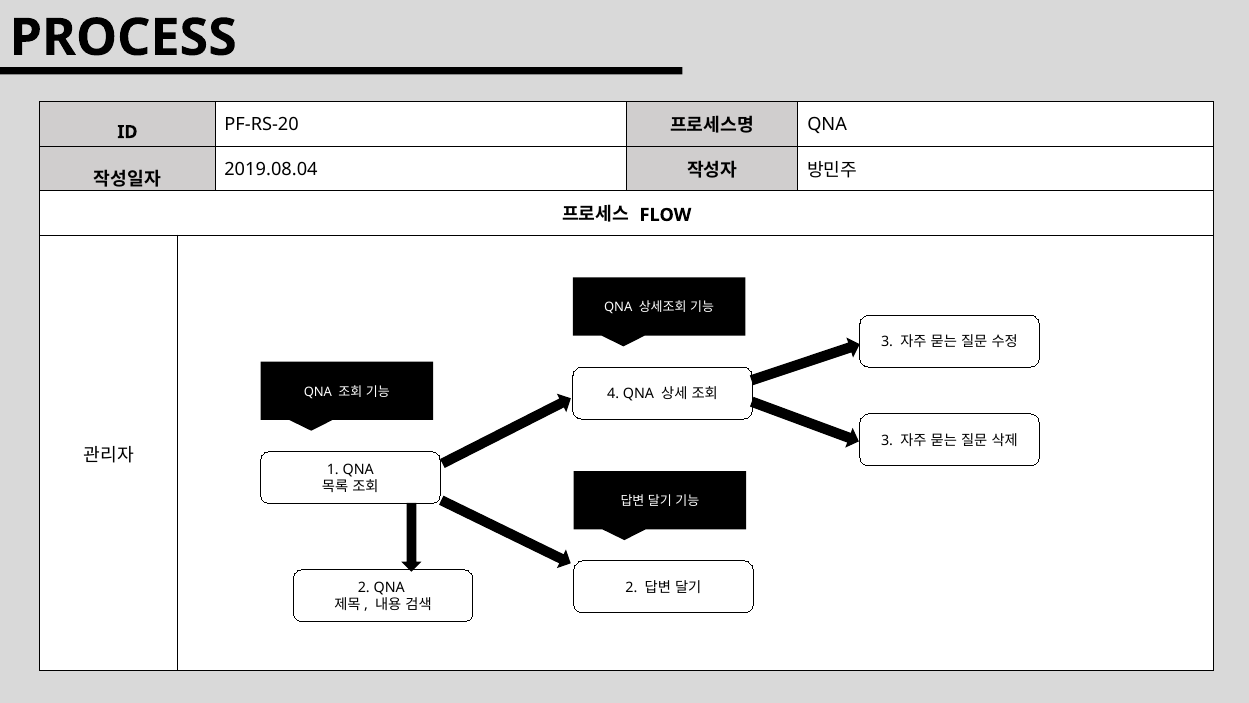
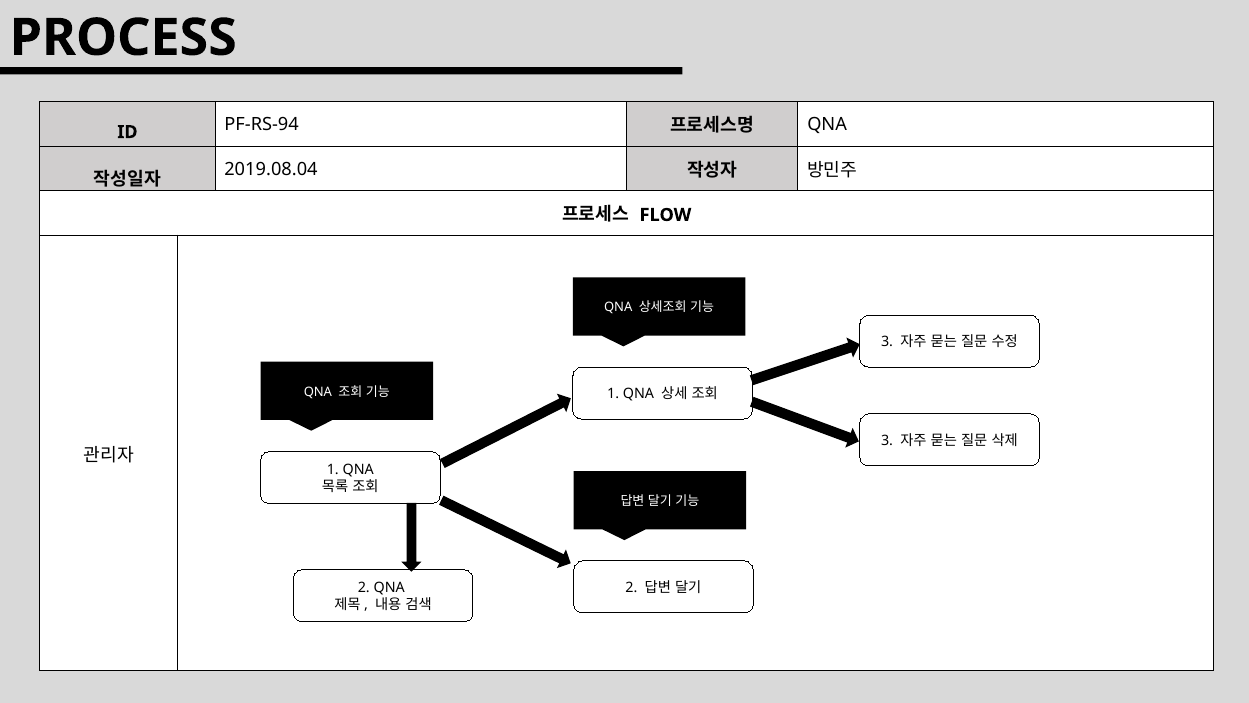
PF-RS-20: PF-RS-20 -> PF-RS-94
4 at (613, 394): 4 -> 1
